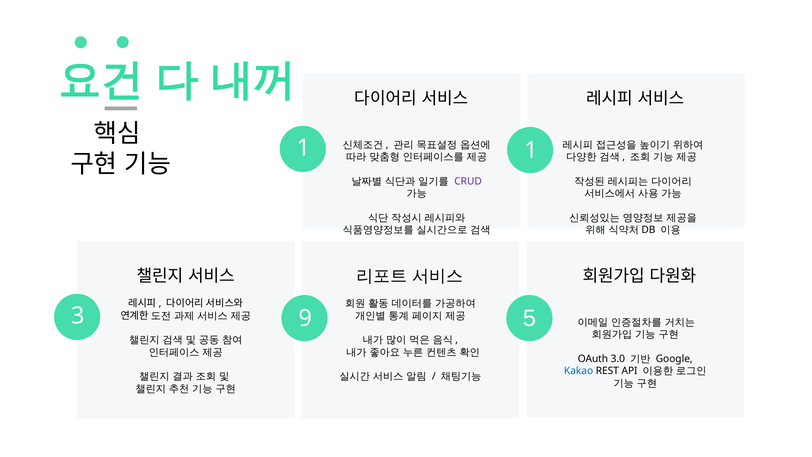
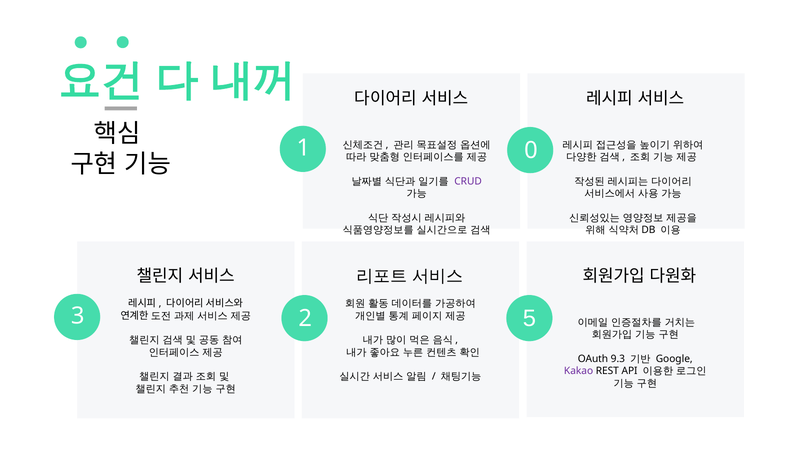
1 1: 1 -> 0
9: 9 -> 2
3.0: 3.0 -> 9.3
Kakao colour: blue -> purple
